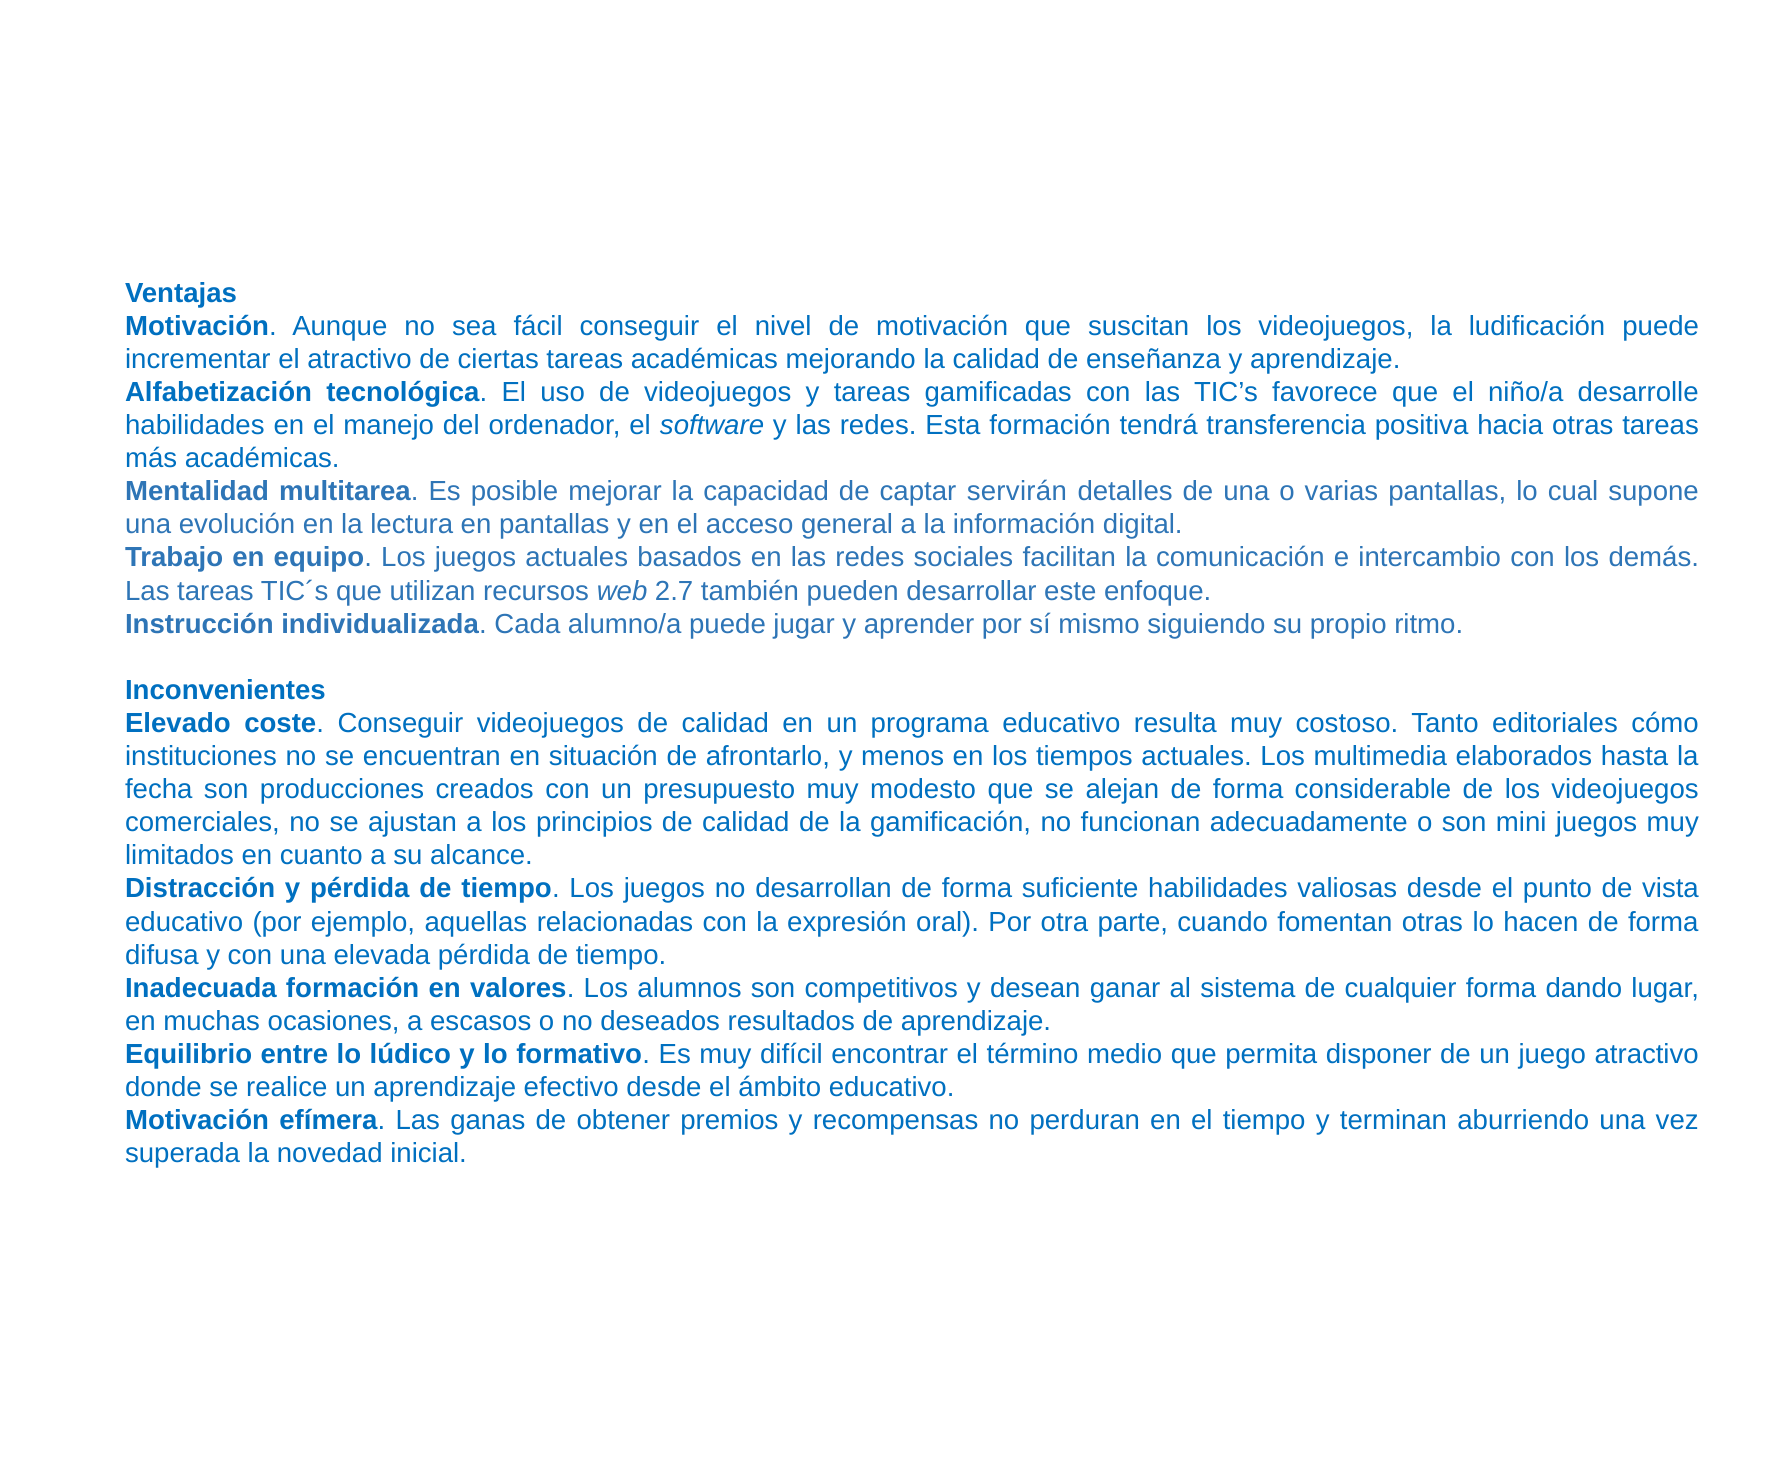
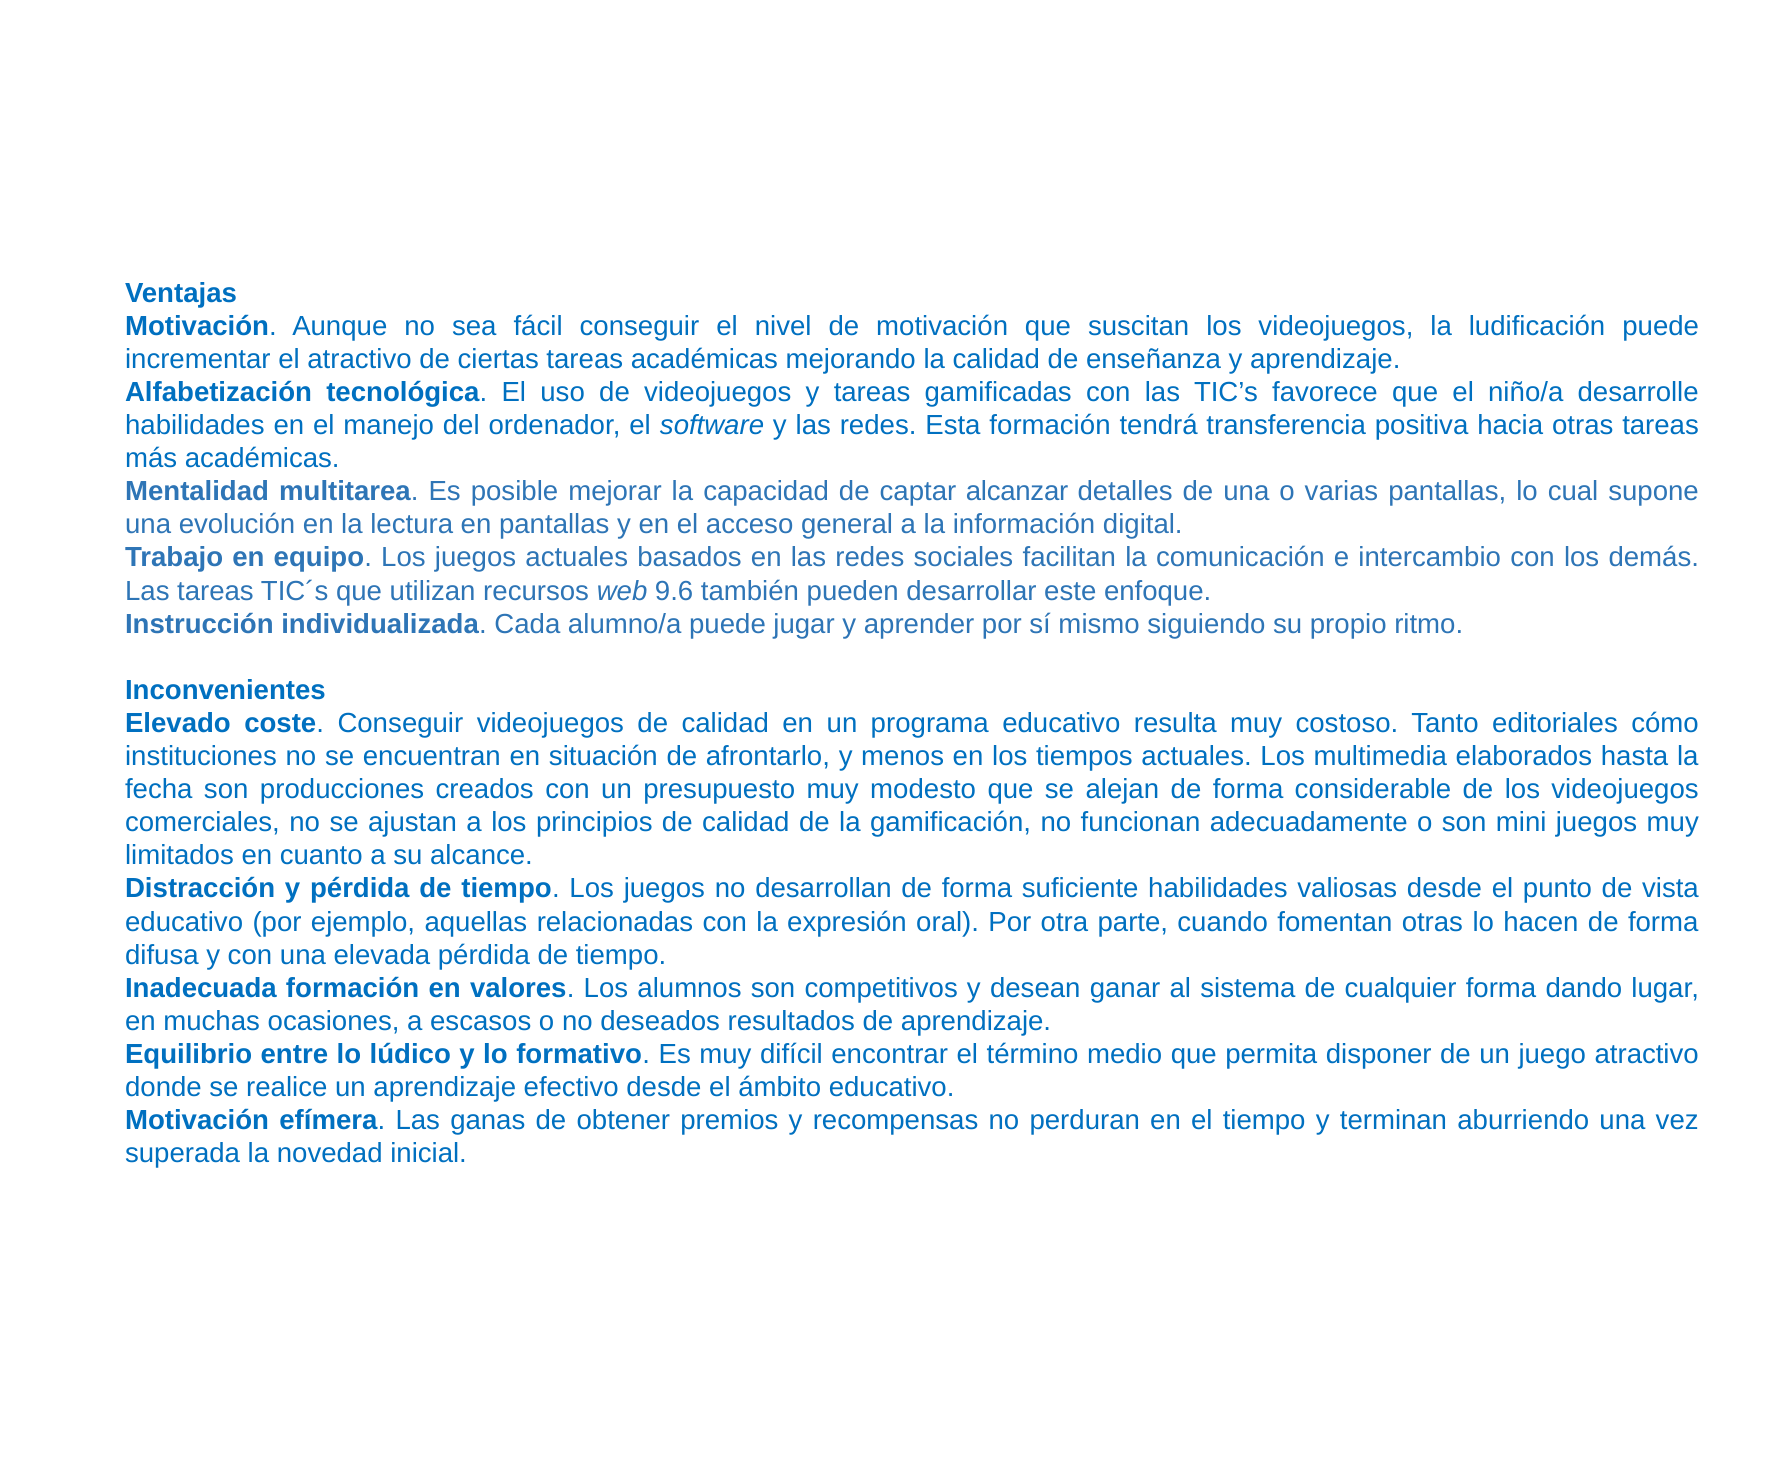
servirán: servirán -> alcanzar
2.7: 2.7 -> 9.6
